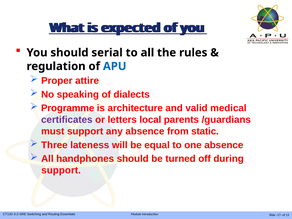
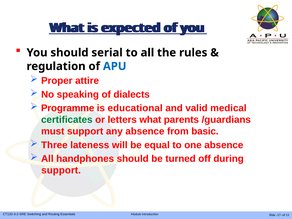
architecture: architecture -> educational
certificates colour: purple -> green
letters local: local -> what
static: static -> basic
